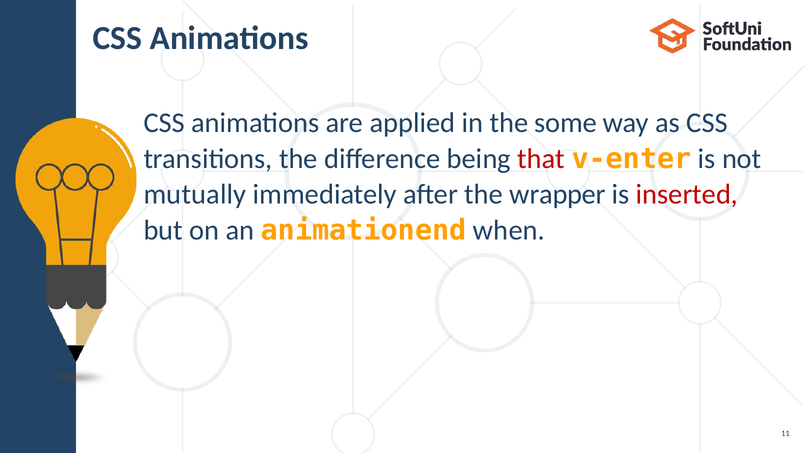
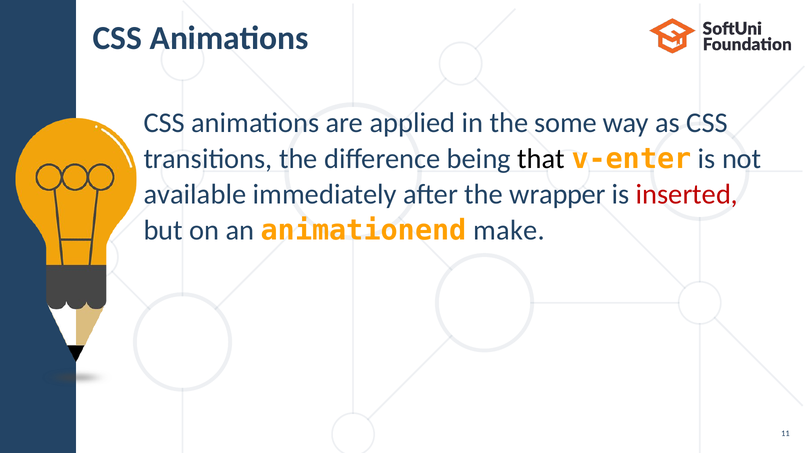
that colour: red -> black
mutually: mutually -> available
when: when -> make
